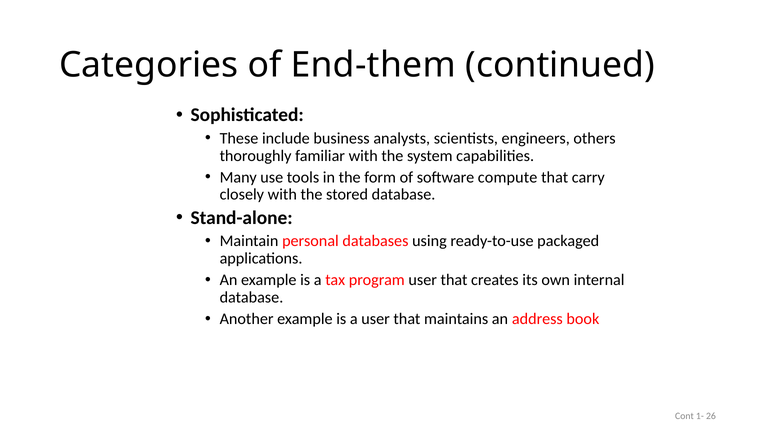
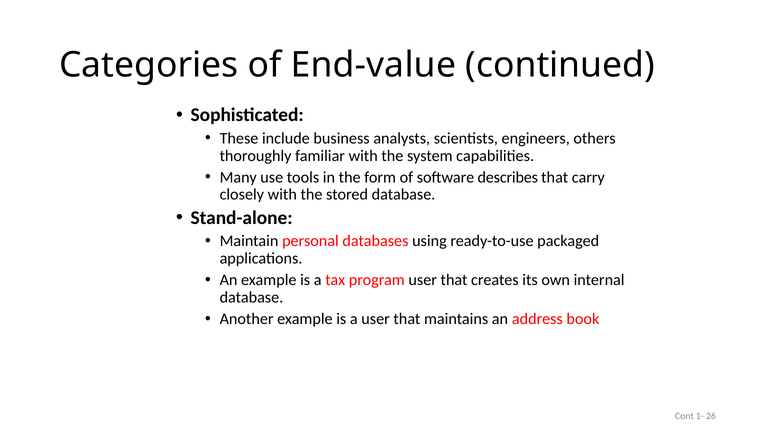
End-them: End-them -> End-value
compute: compute -> describes
